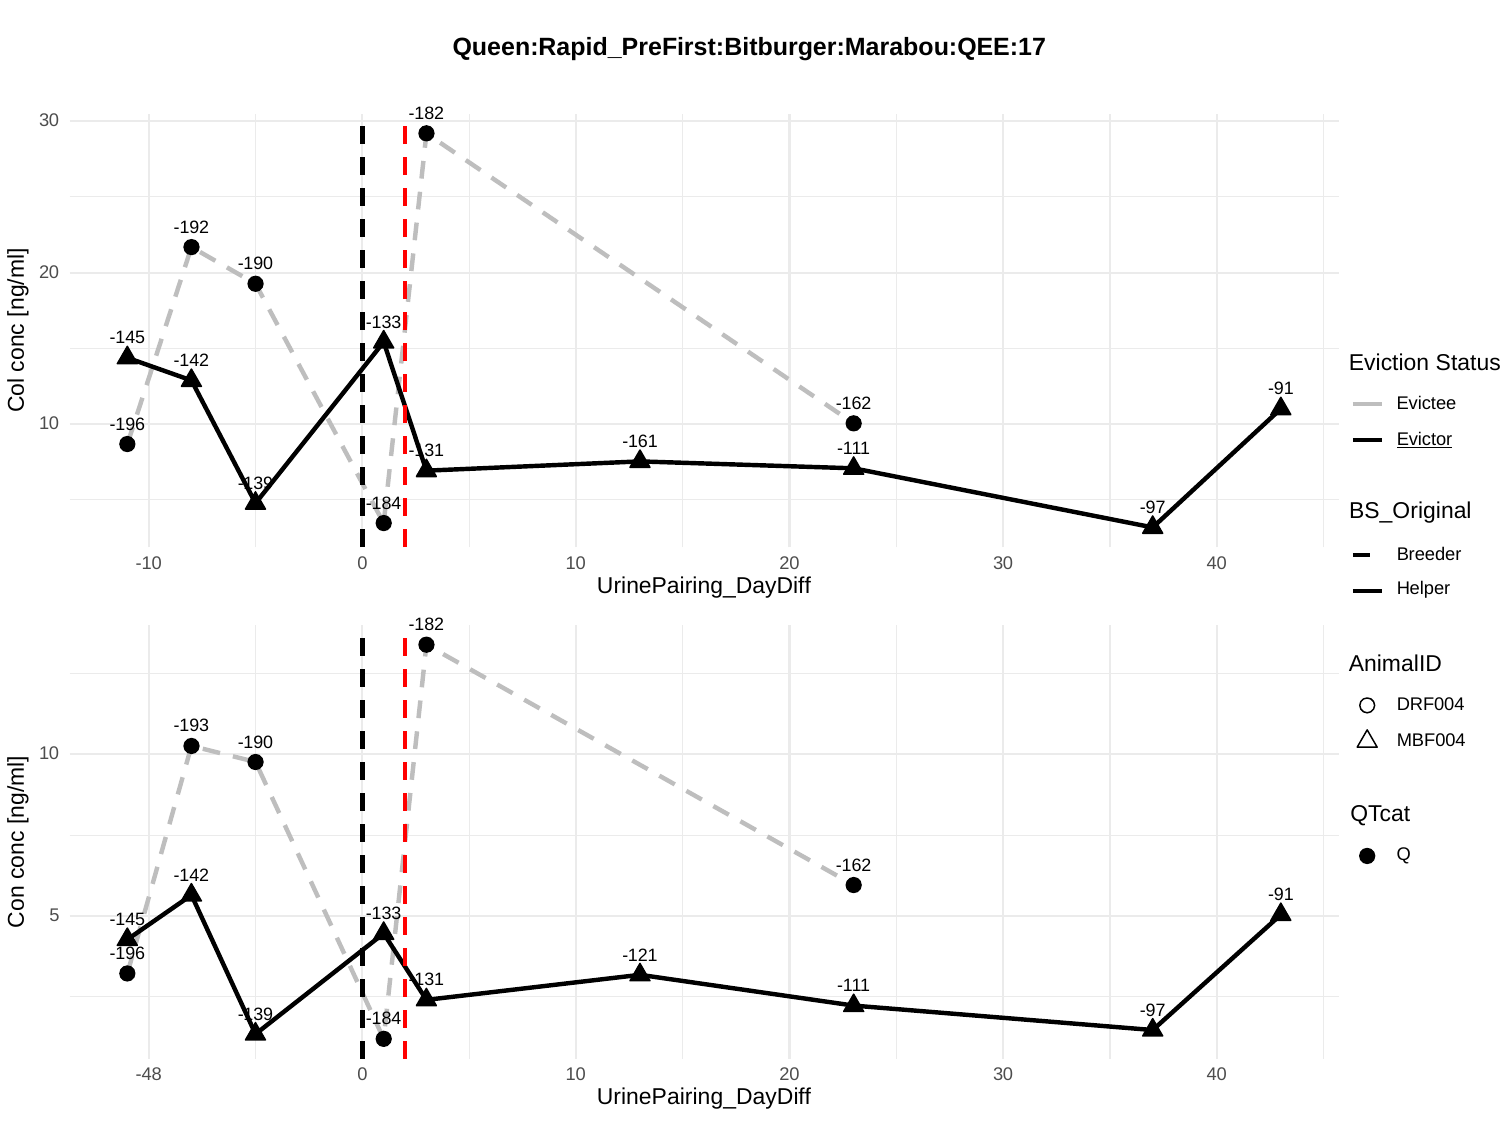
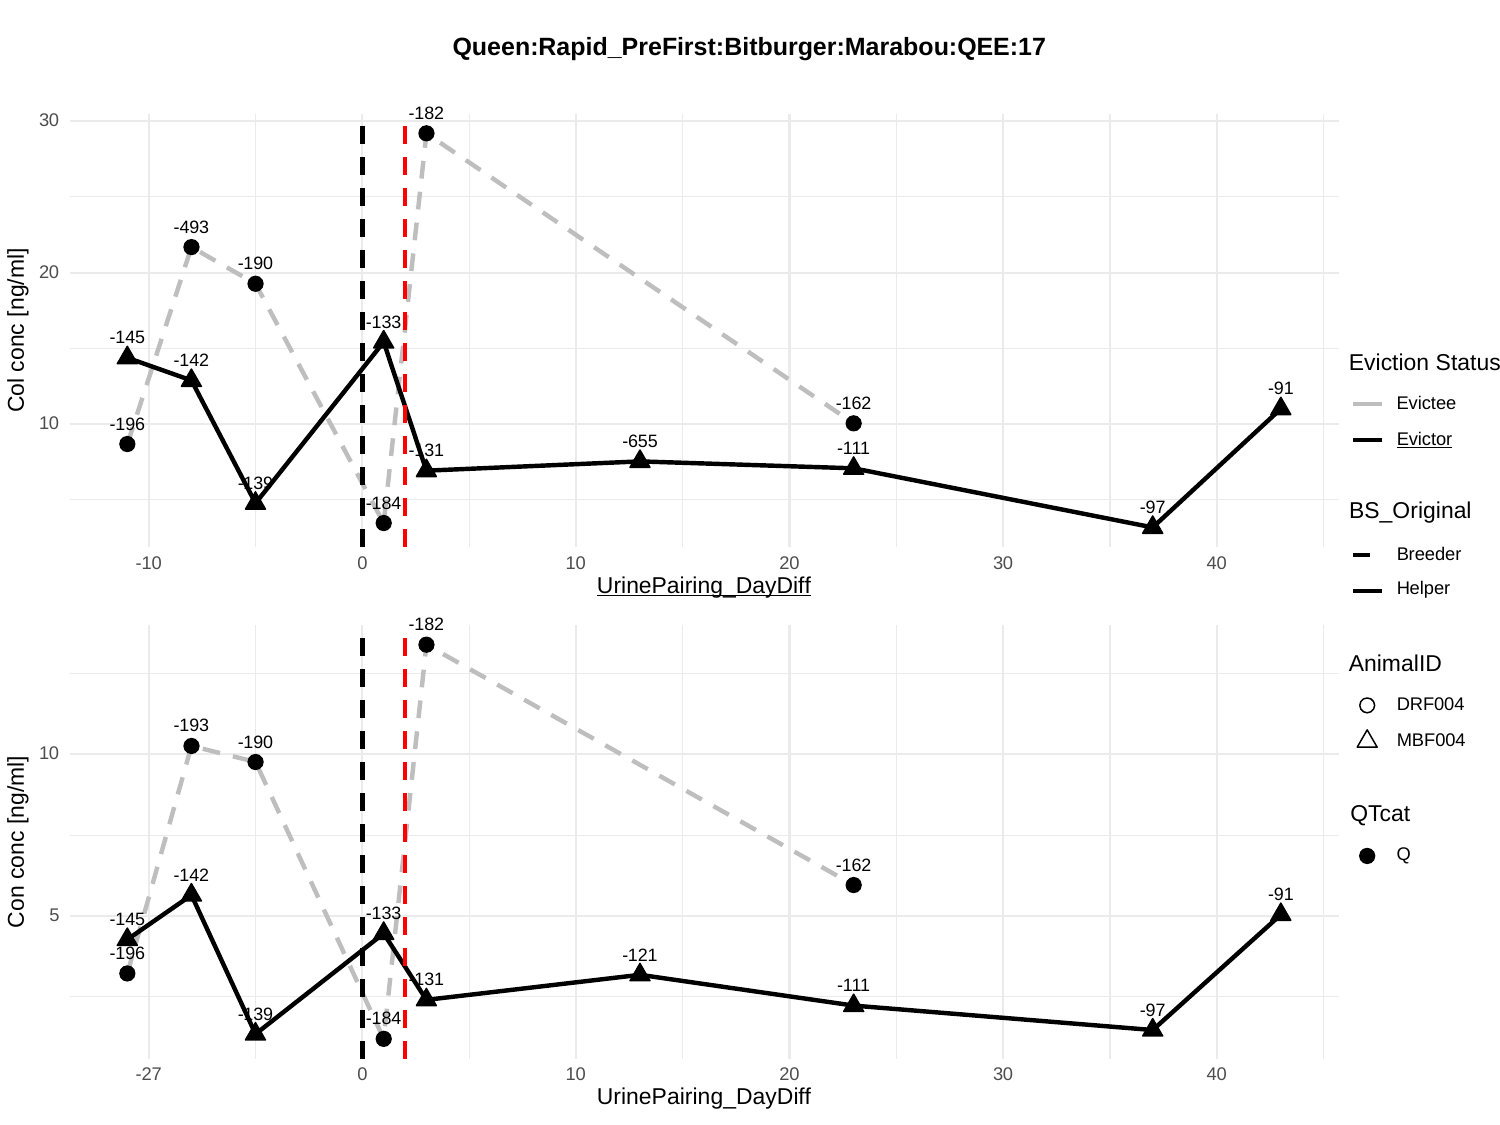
-192: -192 -> -493
-161: -161 -> -655
UrinePairing_DayDiff at (704, 586) underline: none -> present
-48: -48 -> -27
